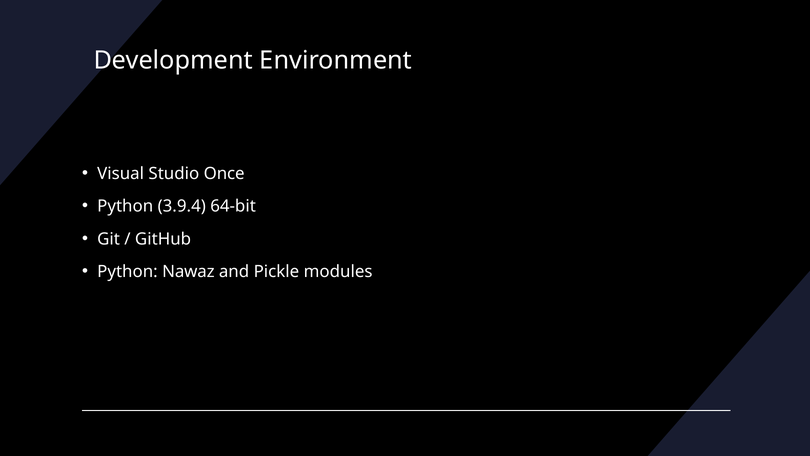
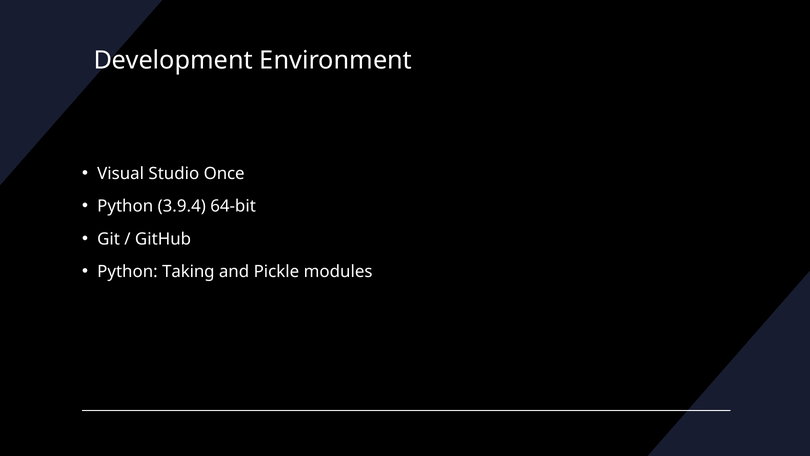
Nawaz: Nawaz -> Taking
